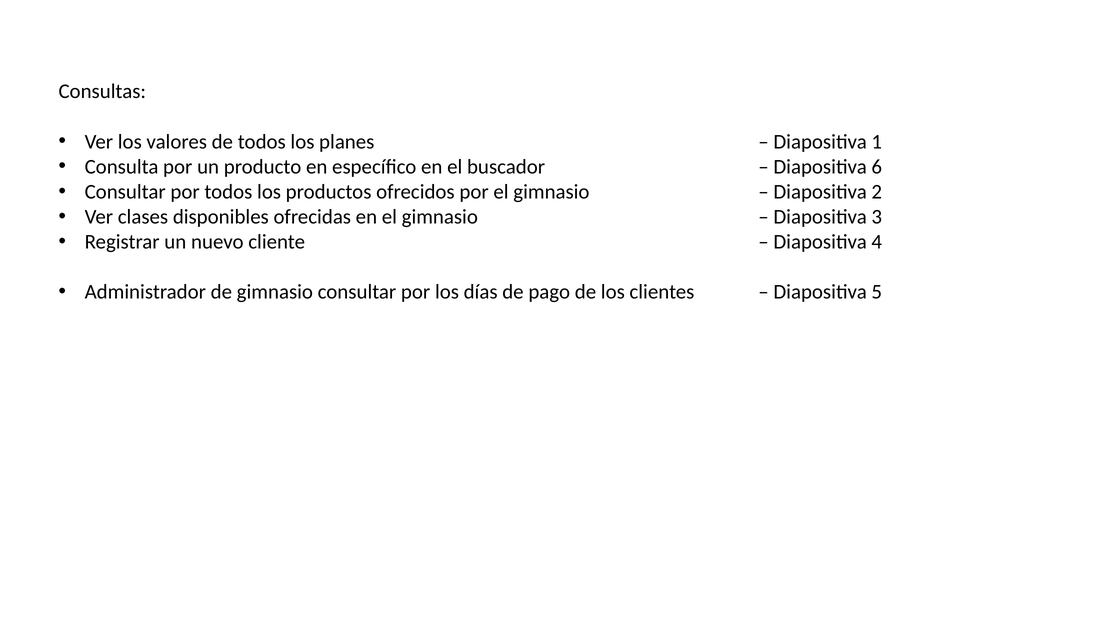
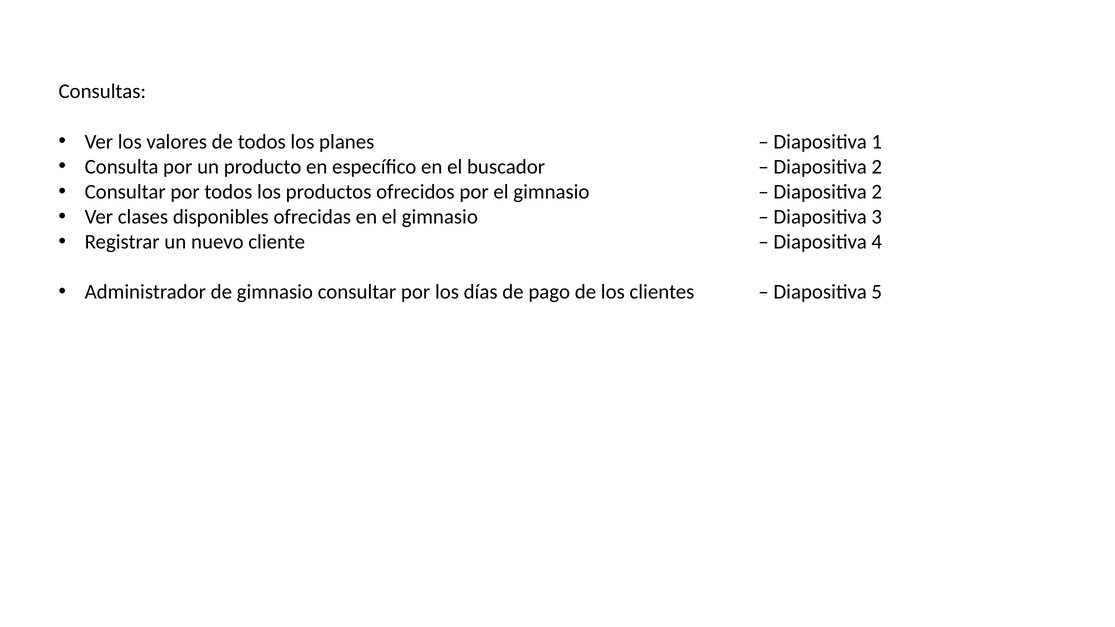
6 at (877, 167): 6 -> 2
